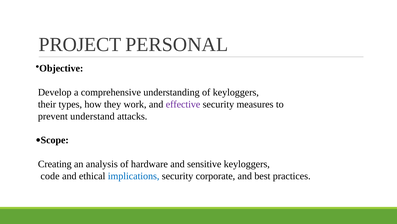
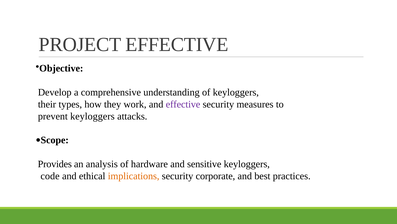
PROJECT PERSONAL: PERSONAL -> EFFECTIVE
prevent understand: understand -> keyloggers
Creating: Creating -> Provides
implications colour: blue -> orange
